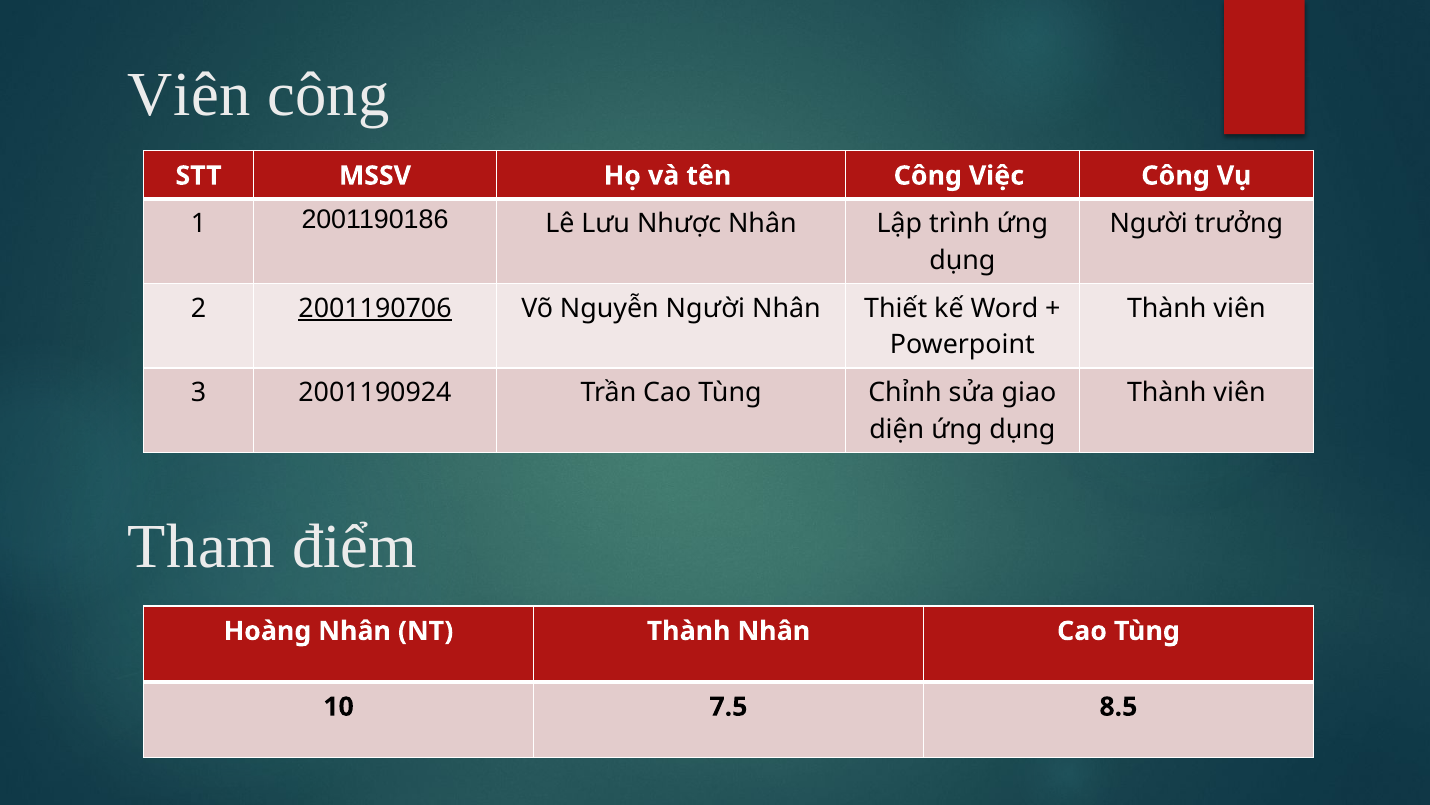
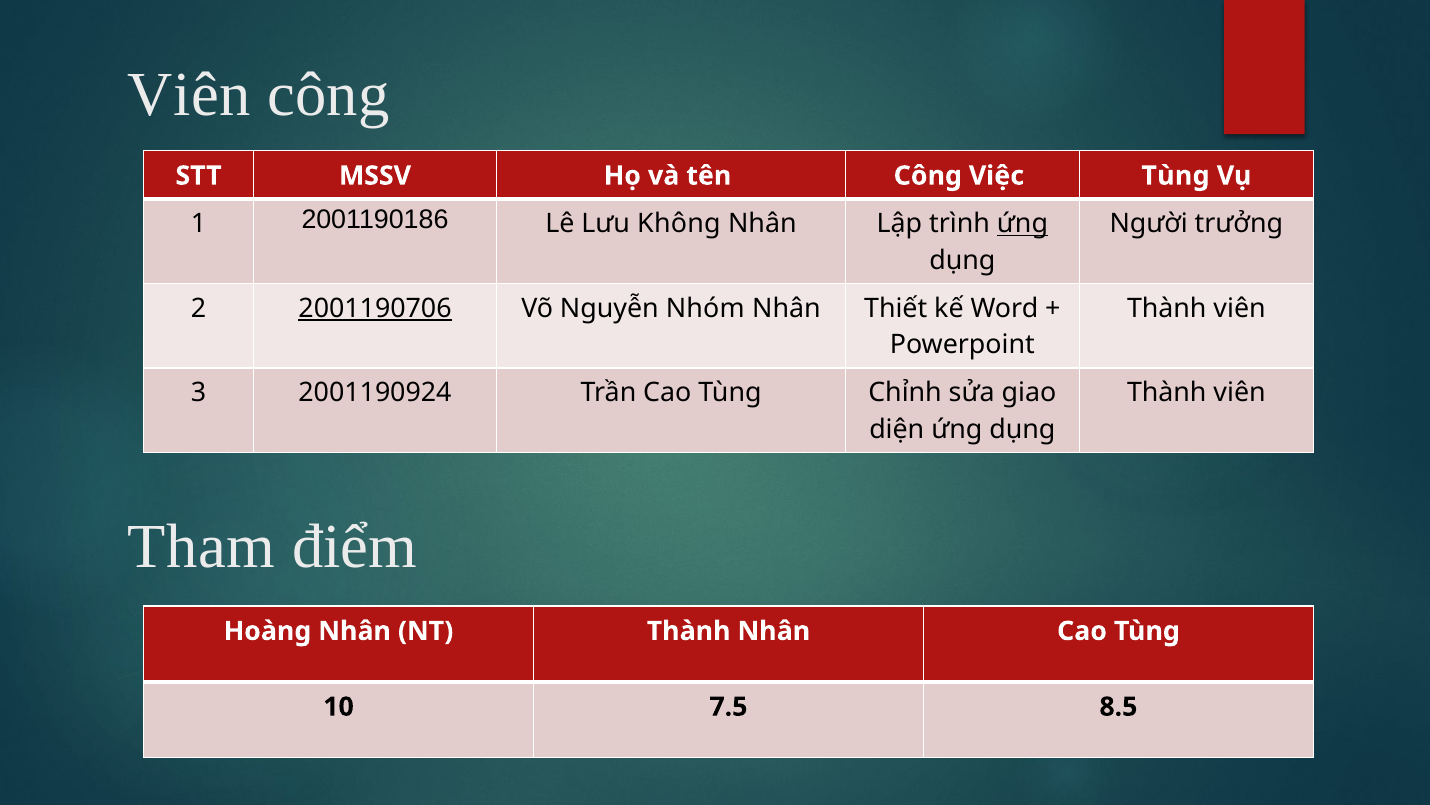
Việc Công: Công -> Tùng
Nhược: Nhược -> Không
ứng at (1022, 224) underline: none -> present
Nguyễn Người: Người -> Nhóm
